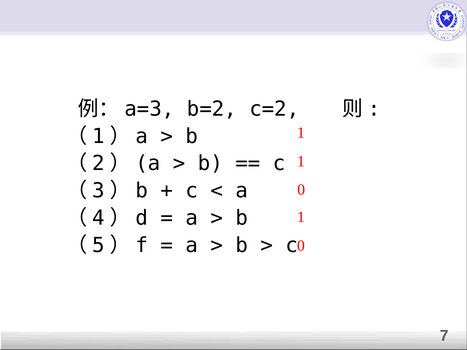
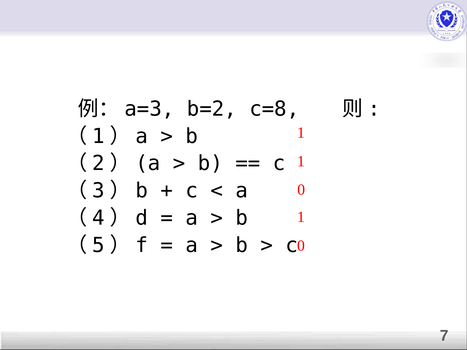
c=2: c=2 -> c=8
